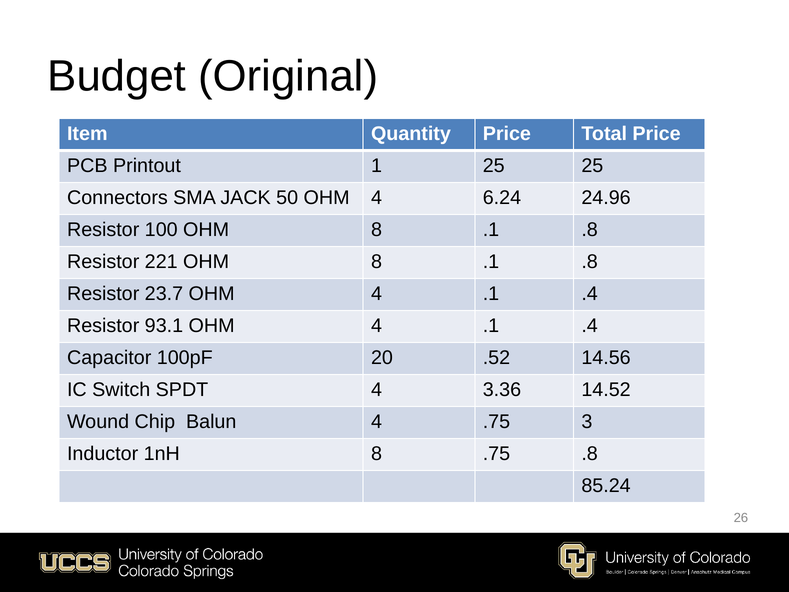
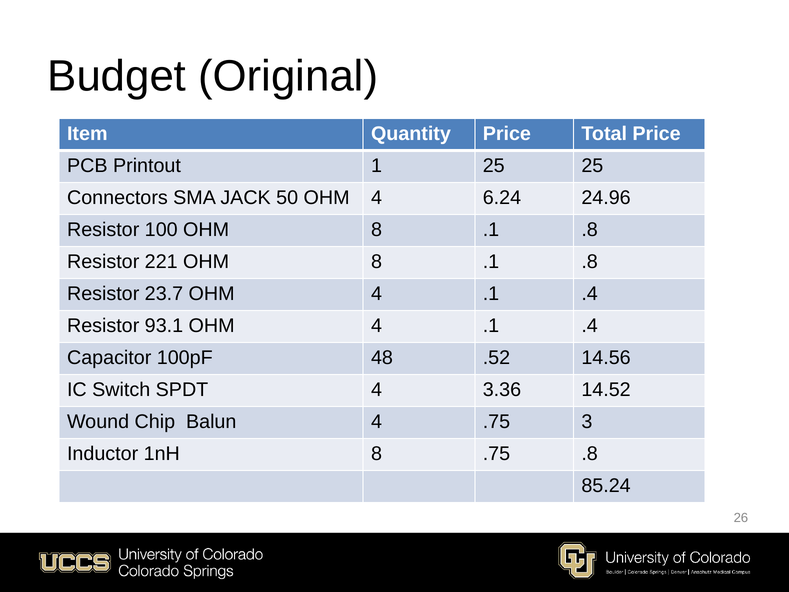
20: 20 -> 48
